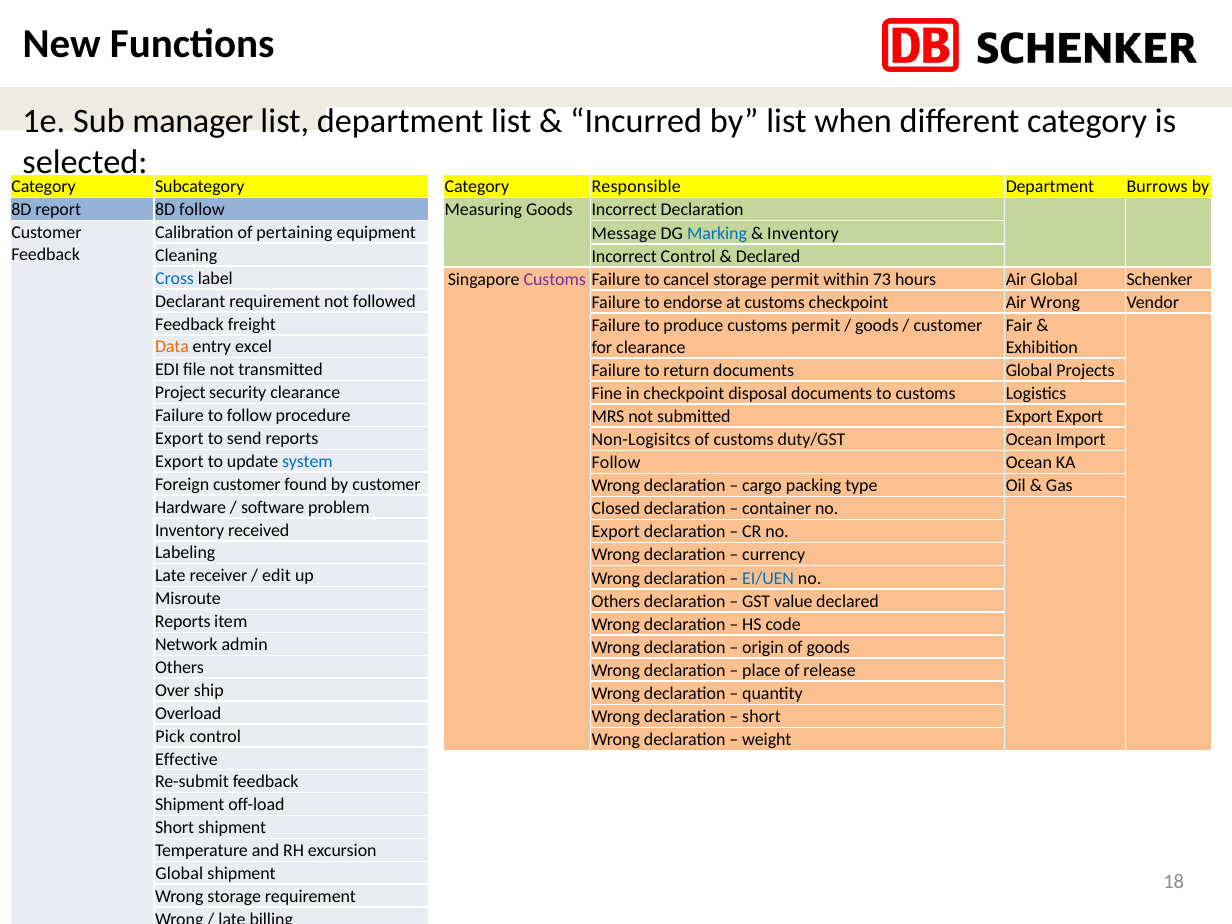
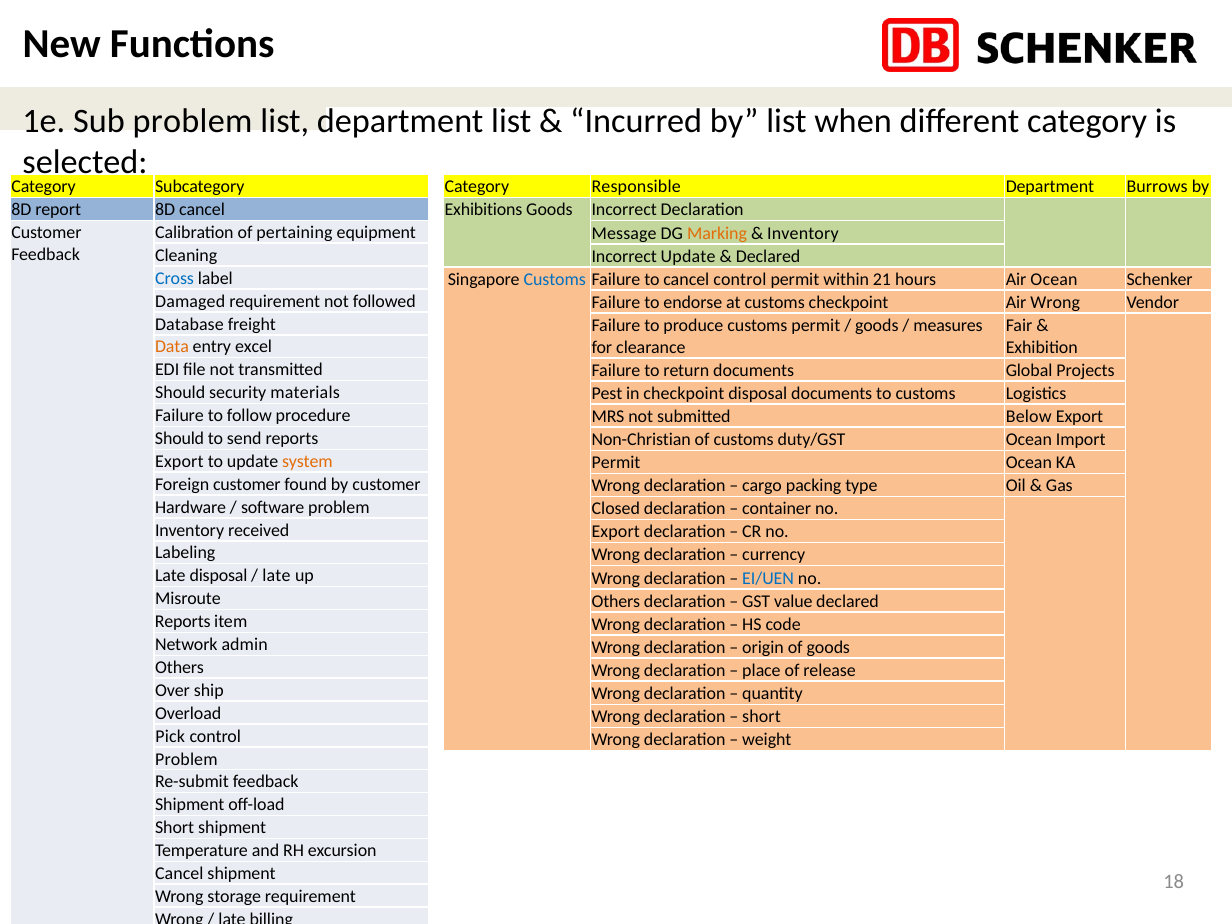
Sub manager: manager -> problem
8D follow: follow -> cancel
Measuring: Measuring -> Exhibitions
Marking colour: blue -> orange
Incorrect Control: Control -> Update
Customs at (555, 279) colour: purple -> blue
cancel storage: storage -> control
73: 73 -> 21
Air Global: Global -> Ocean
Declarant: Declarant -> Damaged
Feedback at (189, 324): Feedback -> Database
customer at (948, 325): customer -> measures
Project at (180, 393): Project -> Should
security clearance: clearance -> materials
Fine: Fine -> Pest
submitted Export: Export -> Below
Export at (179, 439): Export -> Should
Non-Logisitcs: Non-Logisitcs -> Non-Christian
system colour: blue -> orange
Follow at (616, 463): Follow -> Permit
Late receiver: receiver -> disposal
edit at (276, 576): edit -> late
Effective at (186, 759): Effective -> Problem
Global at (179, 874): Global -> Cancel
